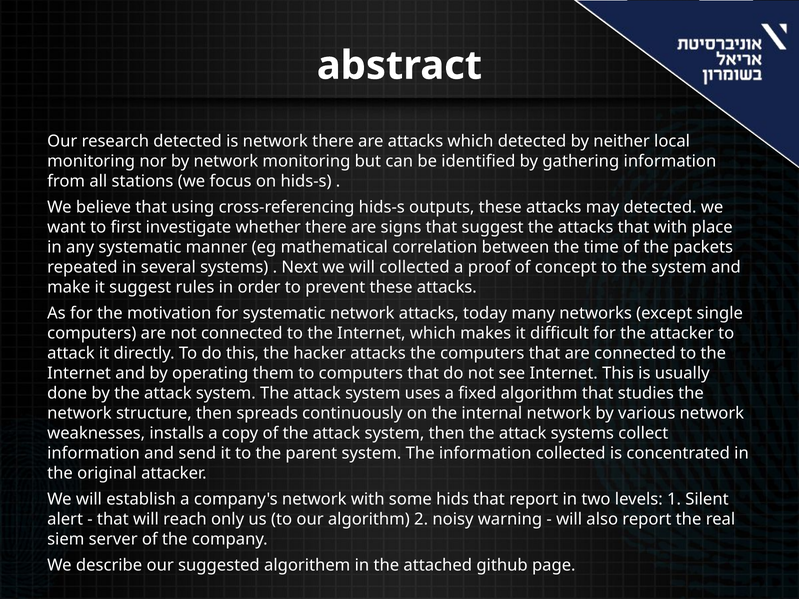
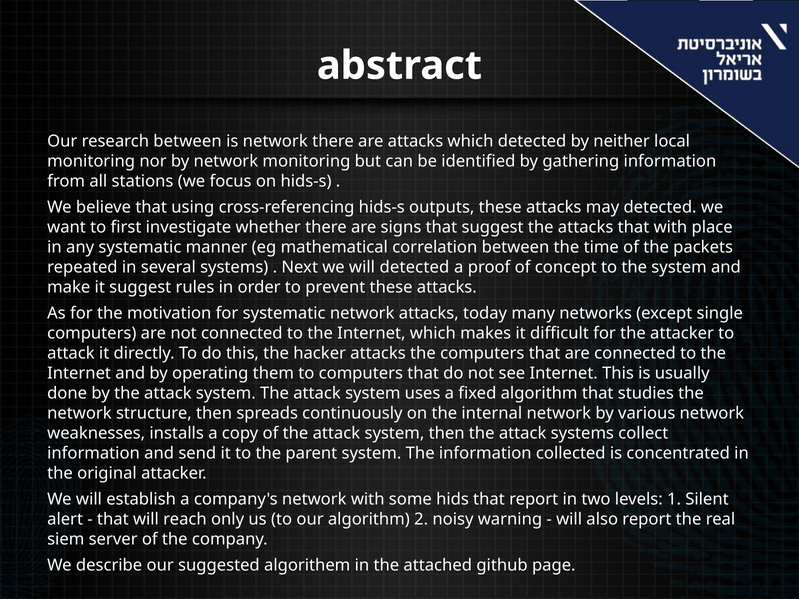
research detected: detected -> between
will collected: collected -> detected
